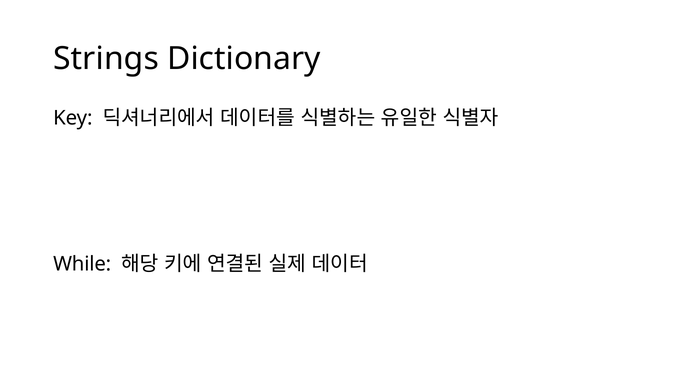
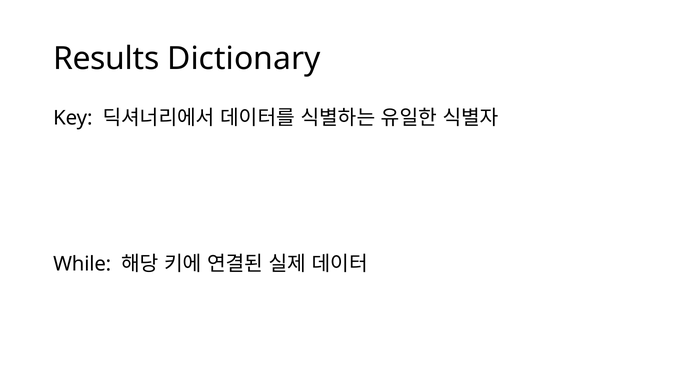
Strings: Strings -> Results
